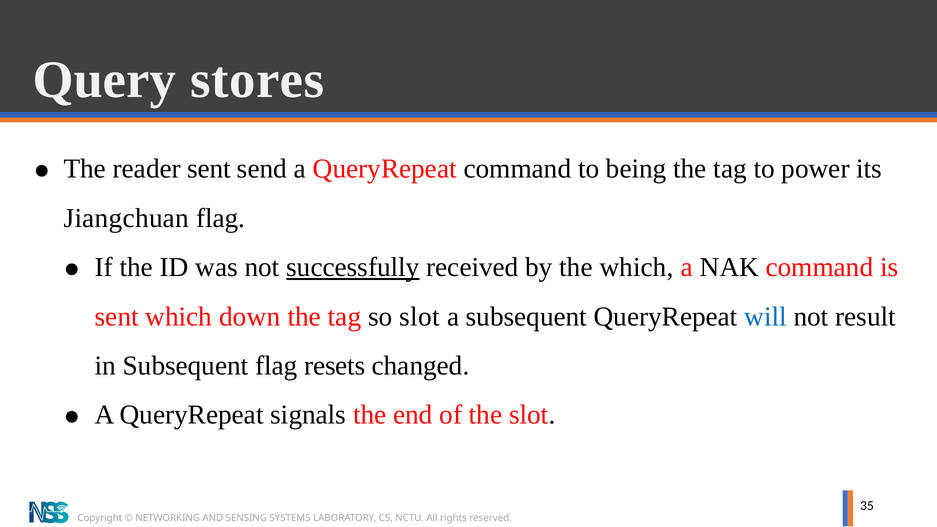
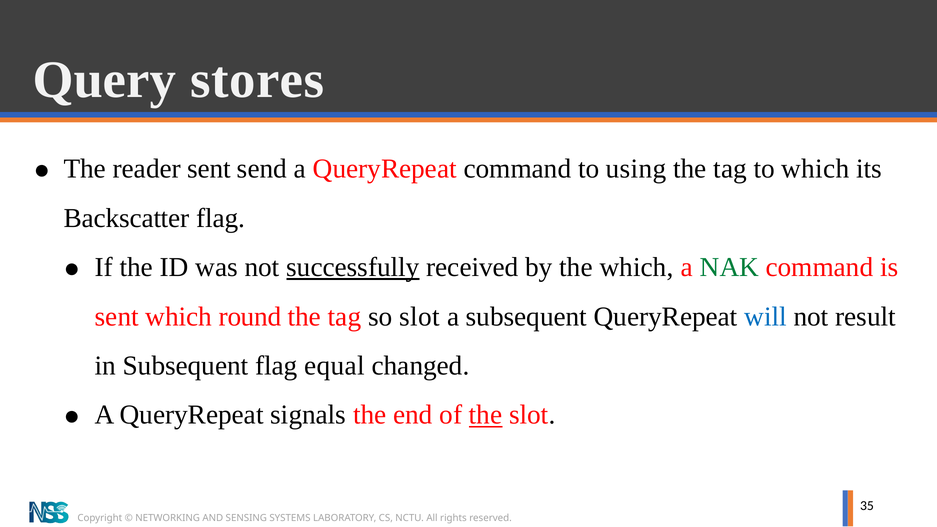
being: being -> using
to power: power -> which
Jiangchuan: Jiangchuan -> Backscatter
NAK colour: black -> green
down: down -> round
resets: resets -> equal
the at (486, 415) underline: none -> present
